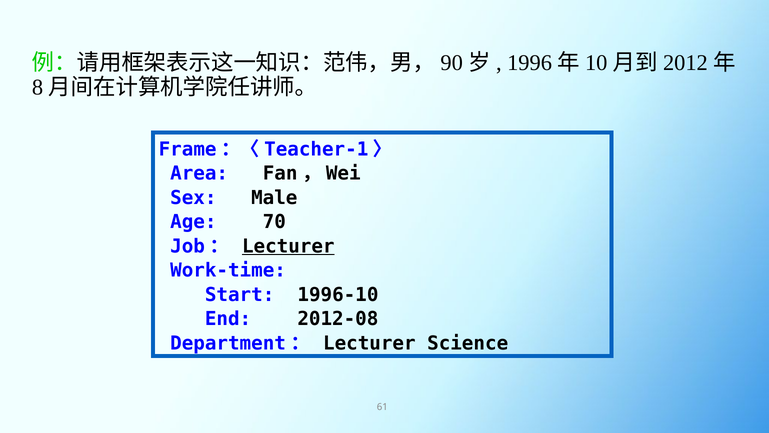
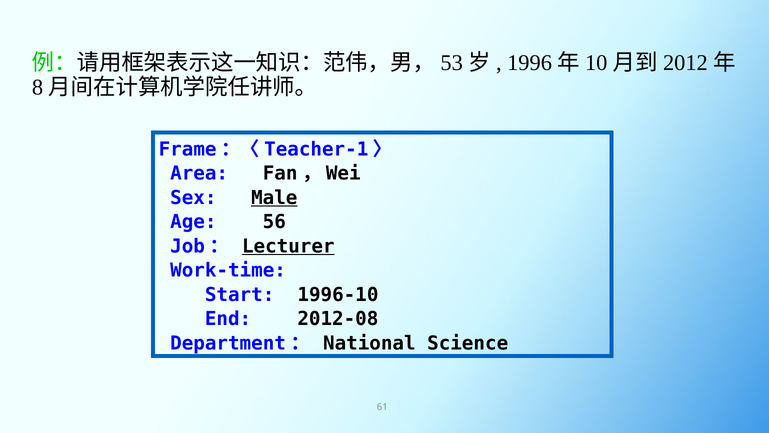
90: 90 -> 53
Male underline: none -> present
70: 70 -> 56
Department： Lecturer: Lecturer -> National
